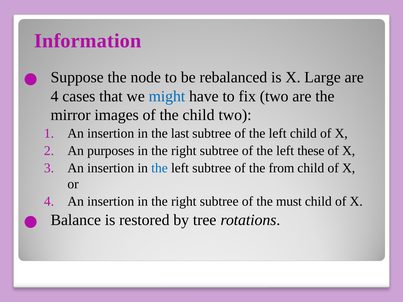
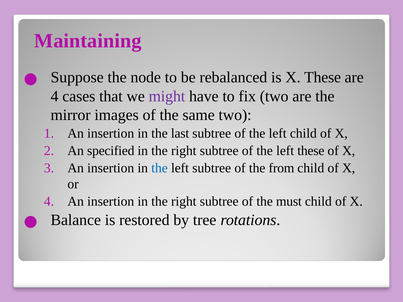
Information: Information -> Maintaining
X Large: Large -> These
might colour: blue -> purple
the child: child -> same
purposes: purposes -> specified
